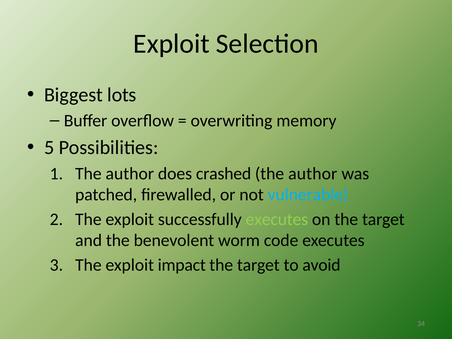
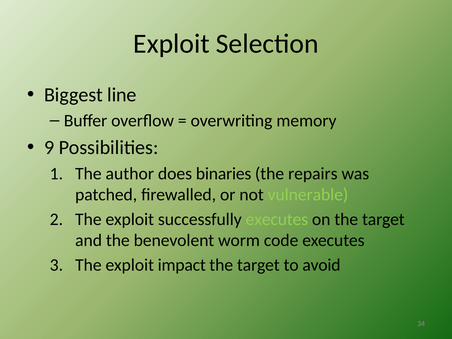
lots: lots -> line
5: 5 -> 9
crashed: crashed -> binaries
author at (313, 174): author -> repairs
vulnerable colour: light blue -> light green
